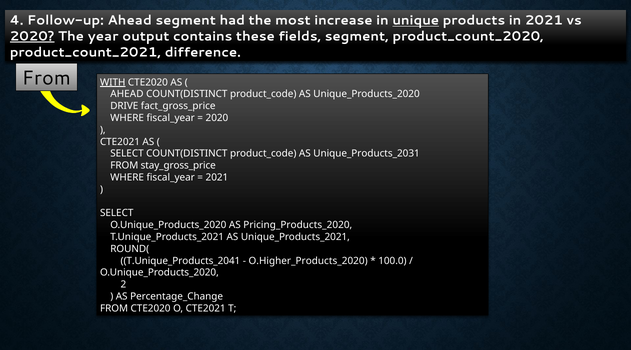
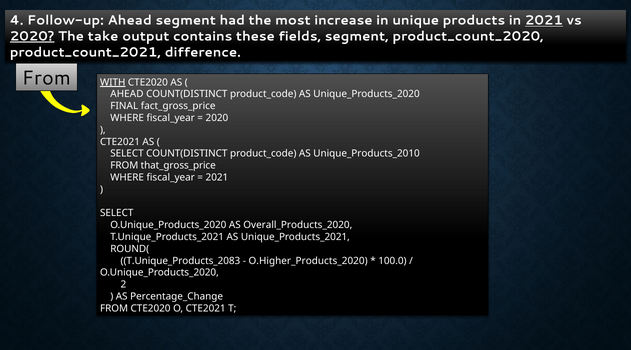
unique underline: present -> none
2021 at (544, 20) underline: none -> present
year: year -> take
DRIVE: DRIVE -> FINAL
Unique_Products_2031: Unique_Products_2031 -> Unique_Products_2010
stay_gross_price: stay_gross_price -> that_gross_price
Pricing_Products_2020: Pricing_Products_2020 -> Overall_Products_2020
T.Unique_Products_2041: T.Unique_Products_2041 -> T.Unique_Products_2083
